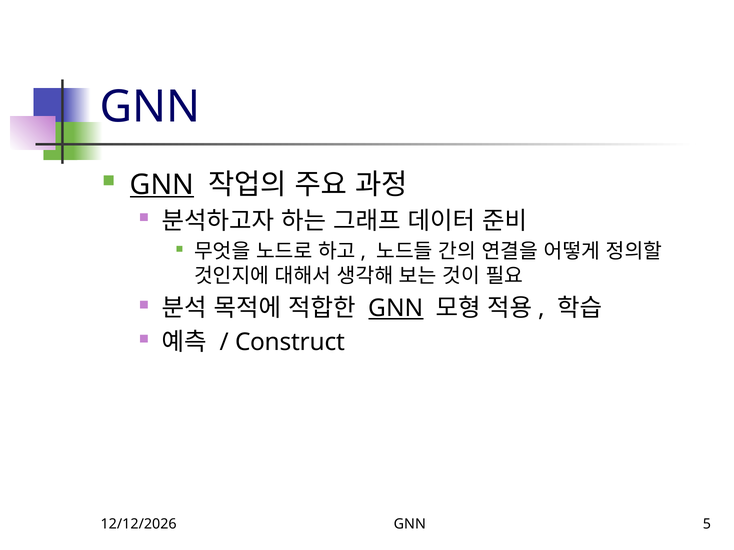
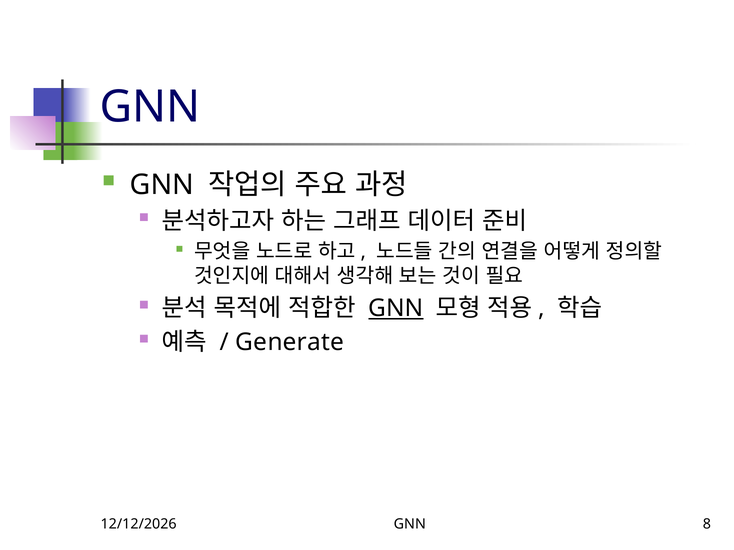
GNN at (162, 185) underline: present -> none
Construct: Construct -> Generate
5: 5 -> 8
